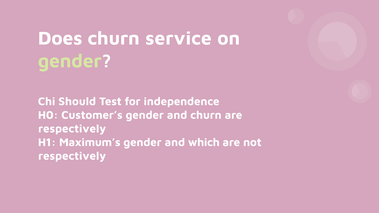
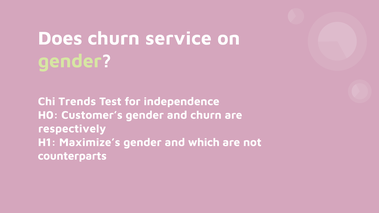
Should: Should -> Trends
Maximum’s: Maximum’s -> Maximize’s
respectively at (72, 156): respectively -> counterparts
